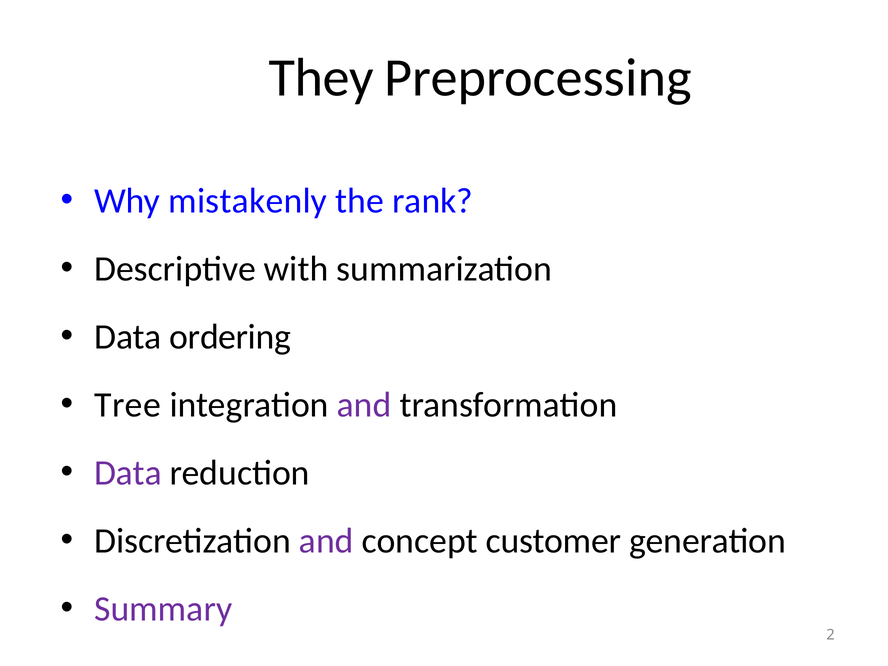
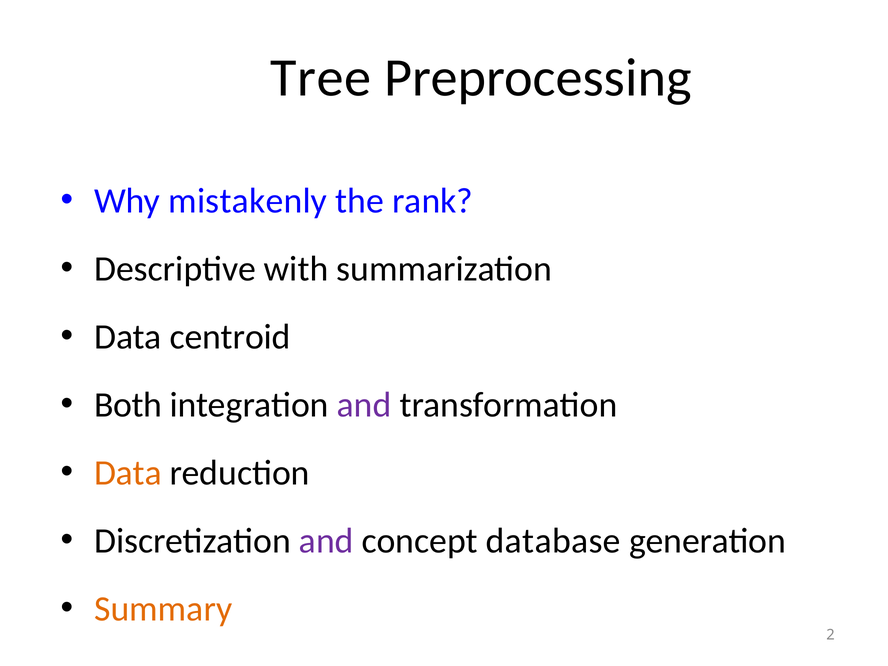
They: They -> Tree
ordering: ordering -> centroid
Tree: Tree -> Both
Data at (128, 473) colour: purple -> orange
customer: customer -> database
Summary colour: purple -> orange
